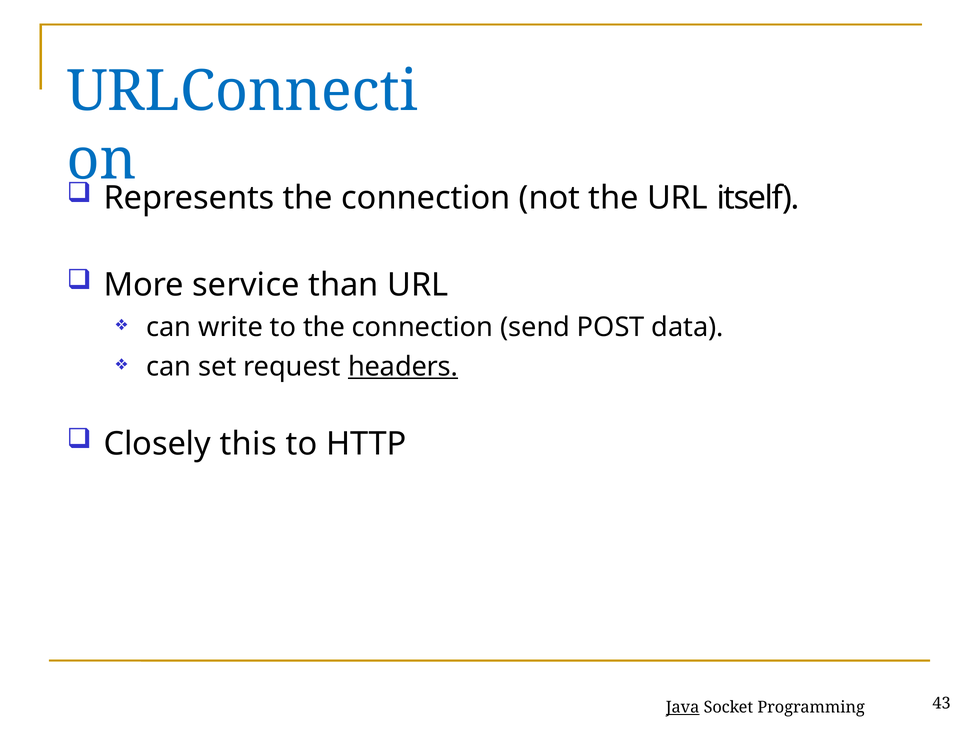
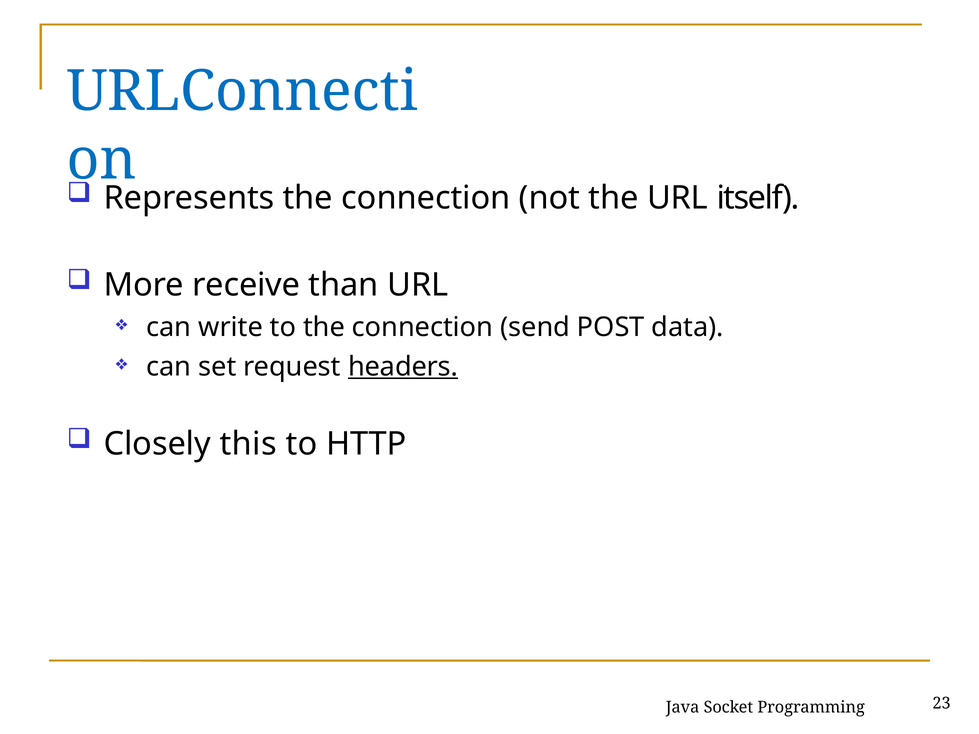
service: service -> receive
Java underline: present -> none
43: 43 -> 23
